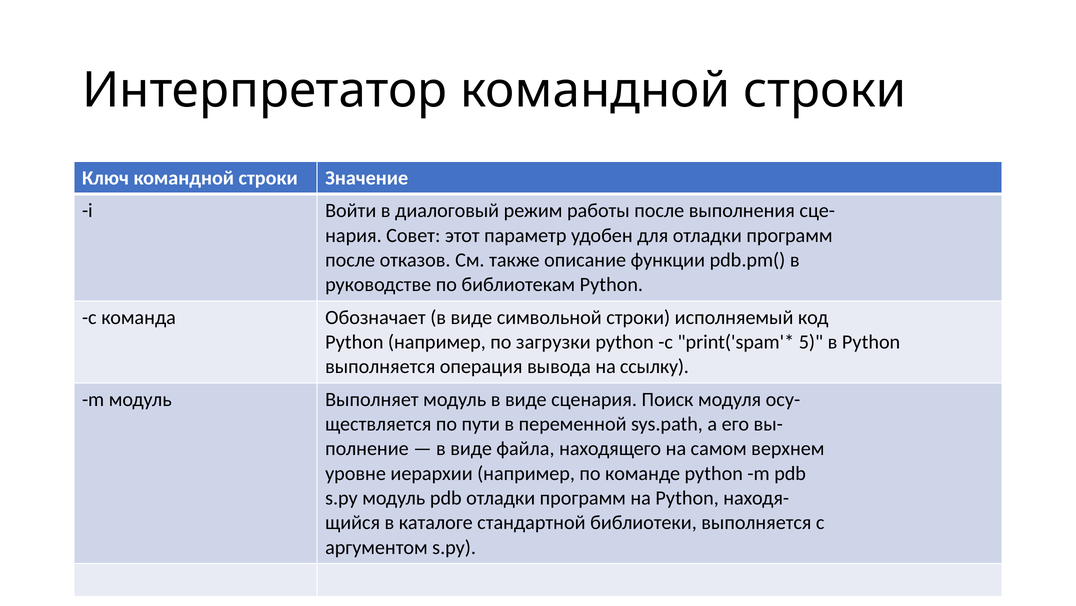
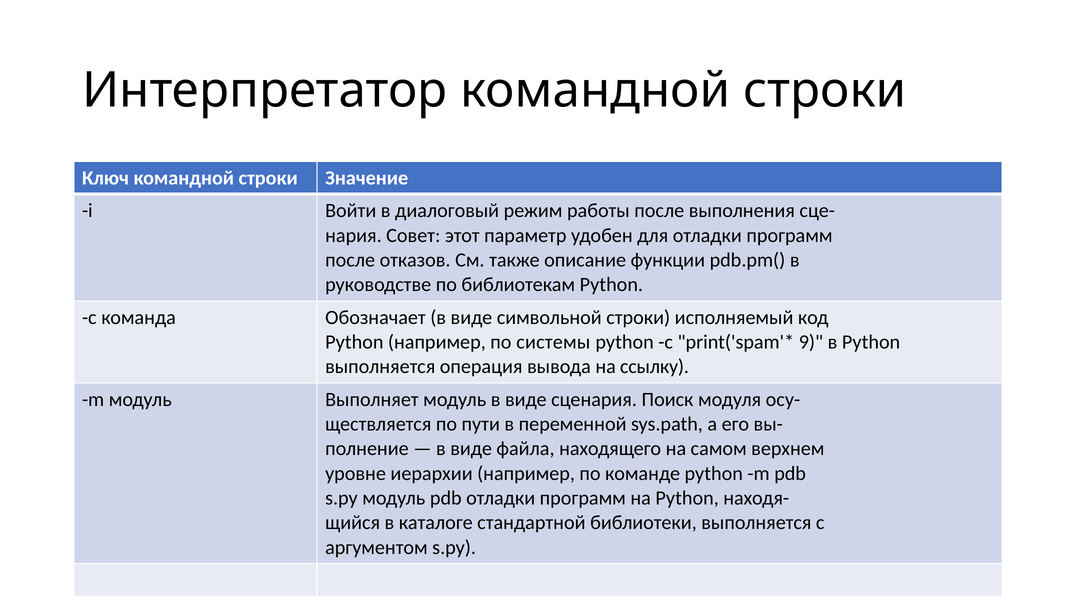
загрузки: загрузки -> системы
5: 5 -> 9
